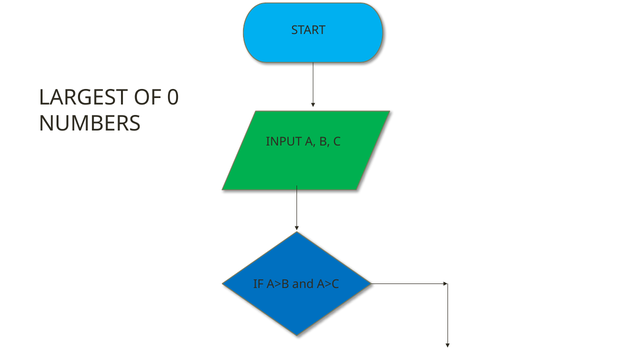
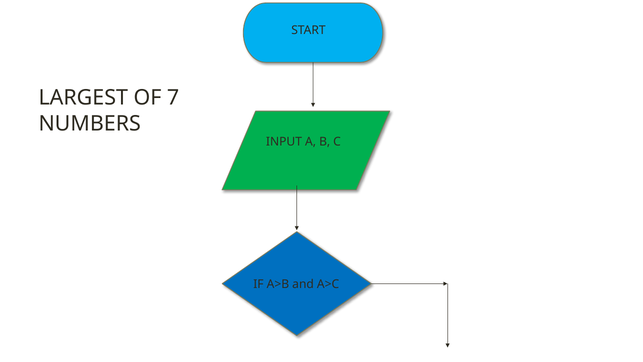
0: 0 -> 7
